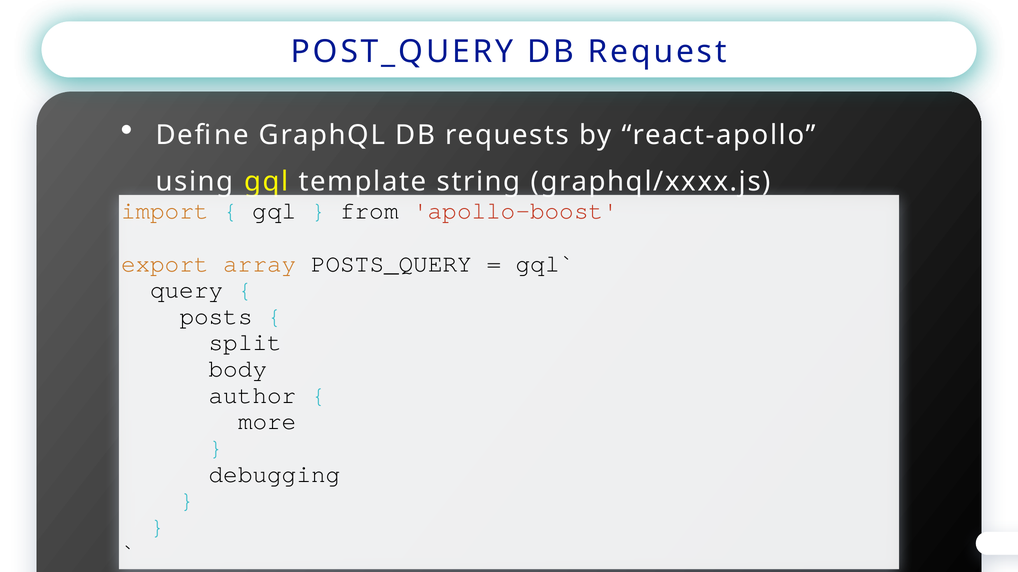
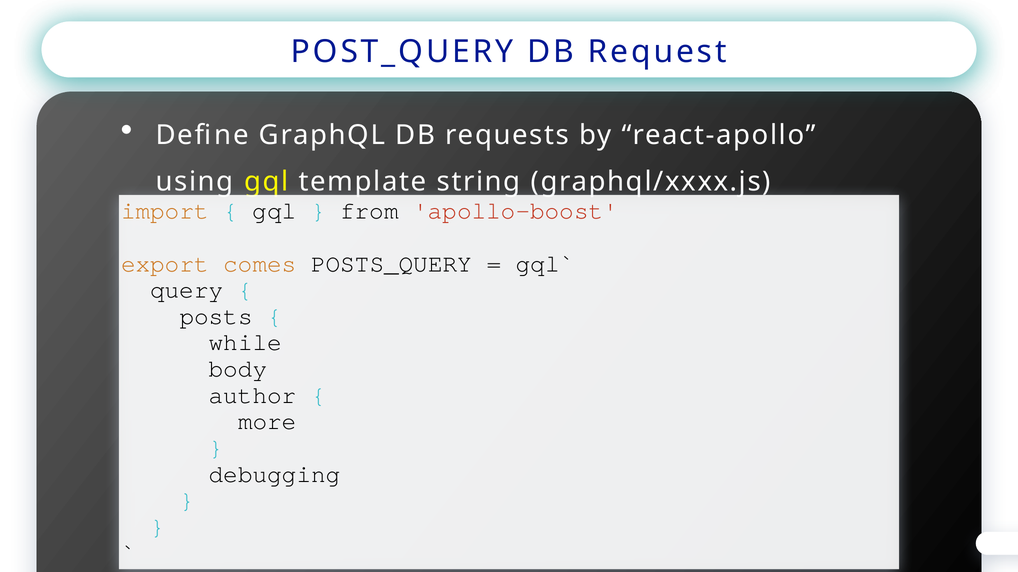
array: array -> comes
split: split -> while
